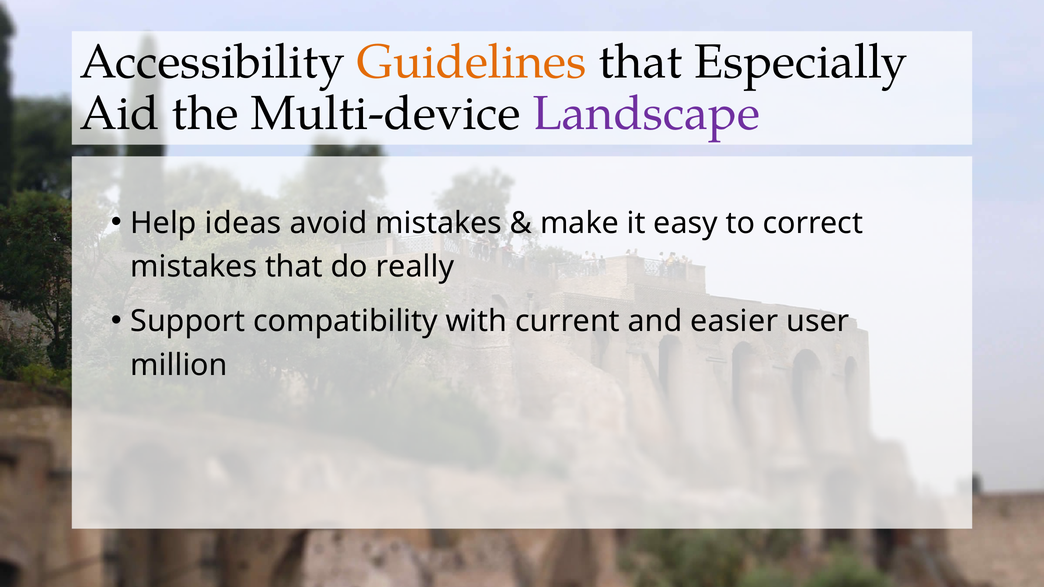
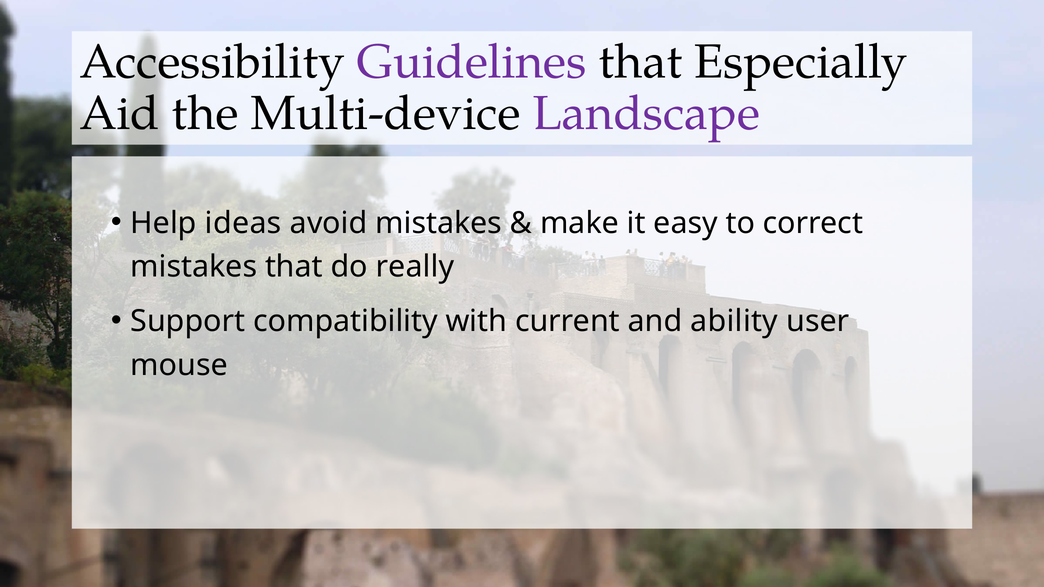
Guidelines colour: orange -> purple
easier: easier -> ability
million: million -> mouse
